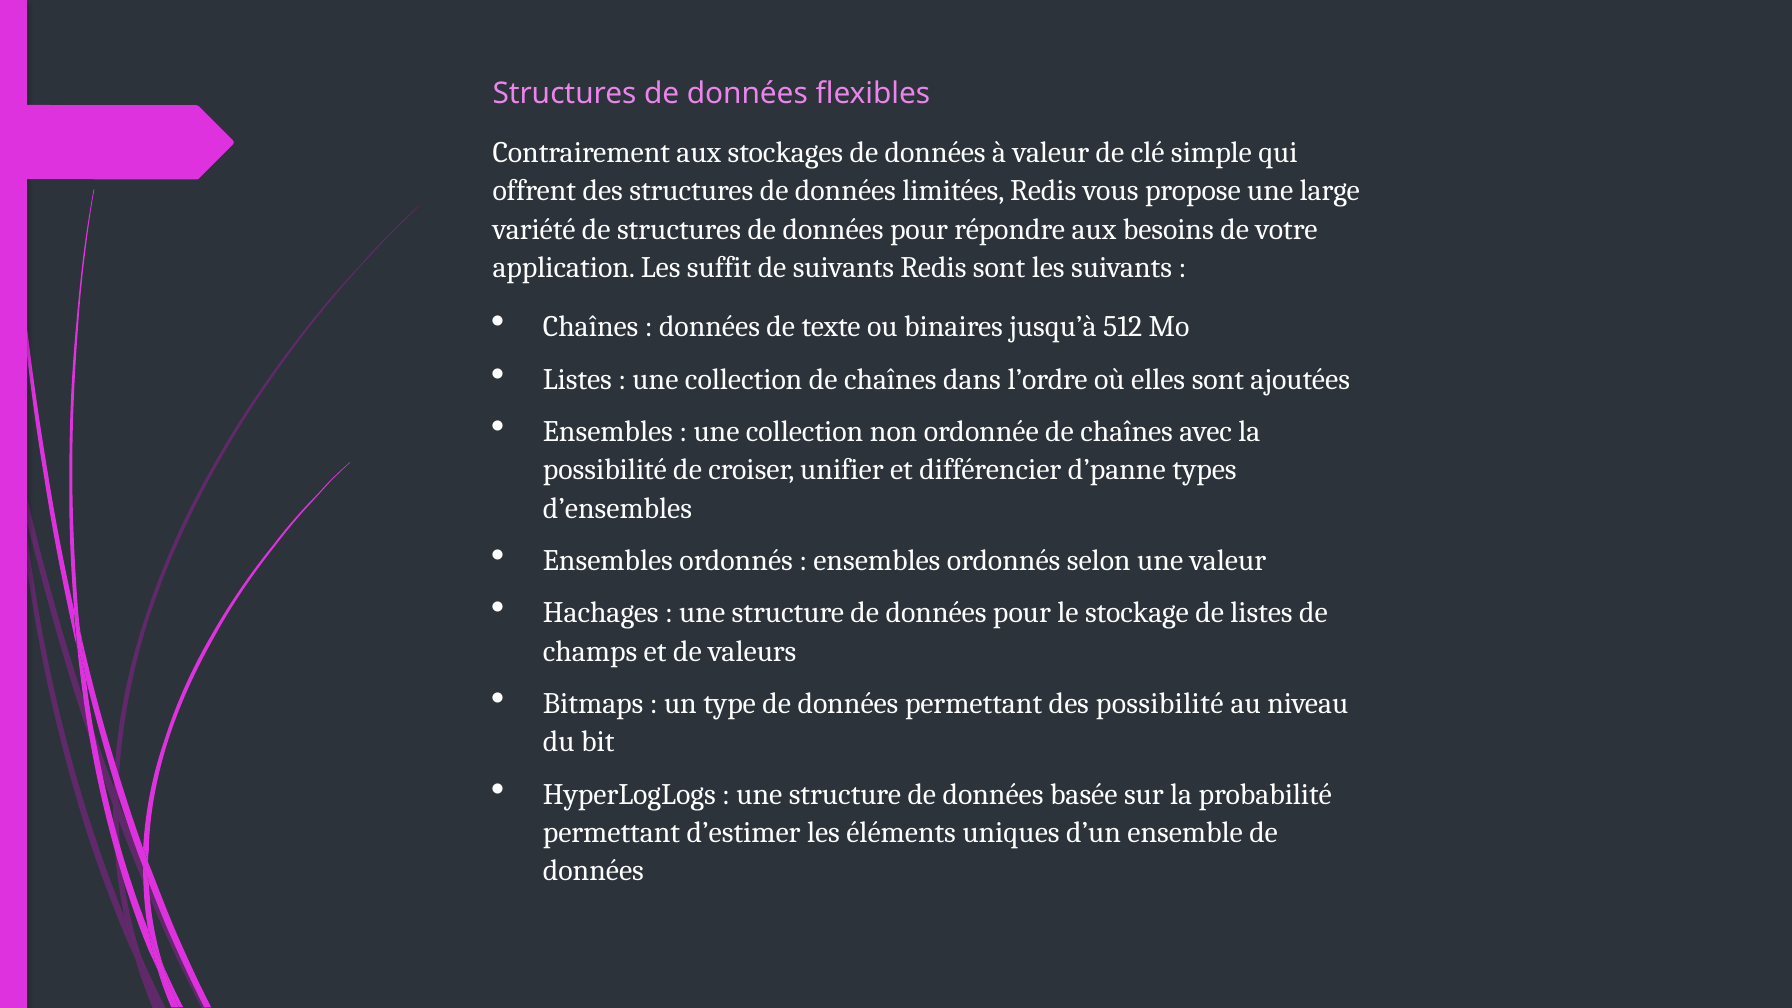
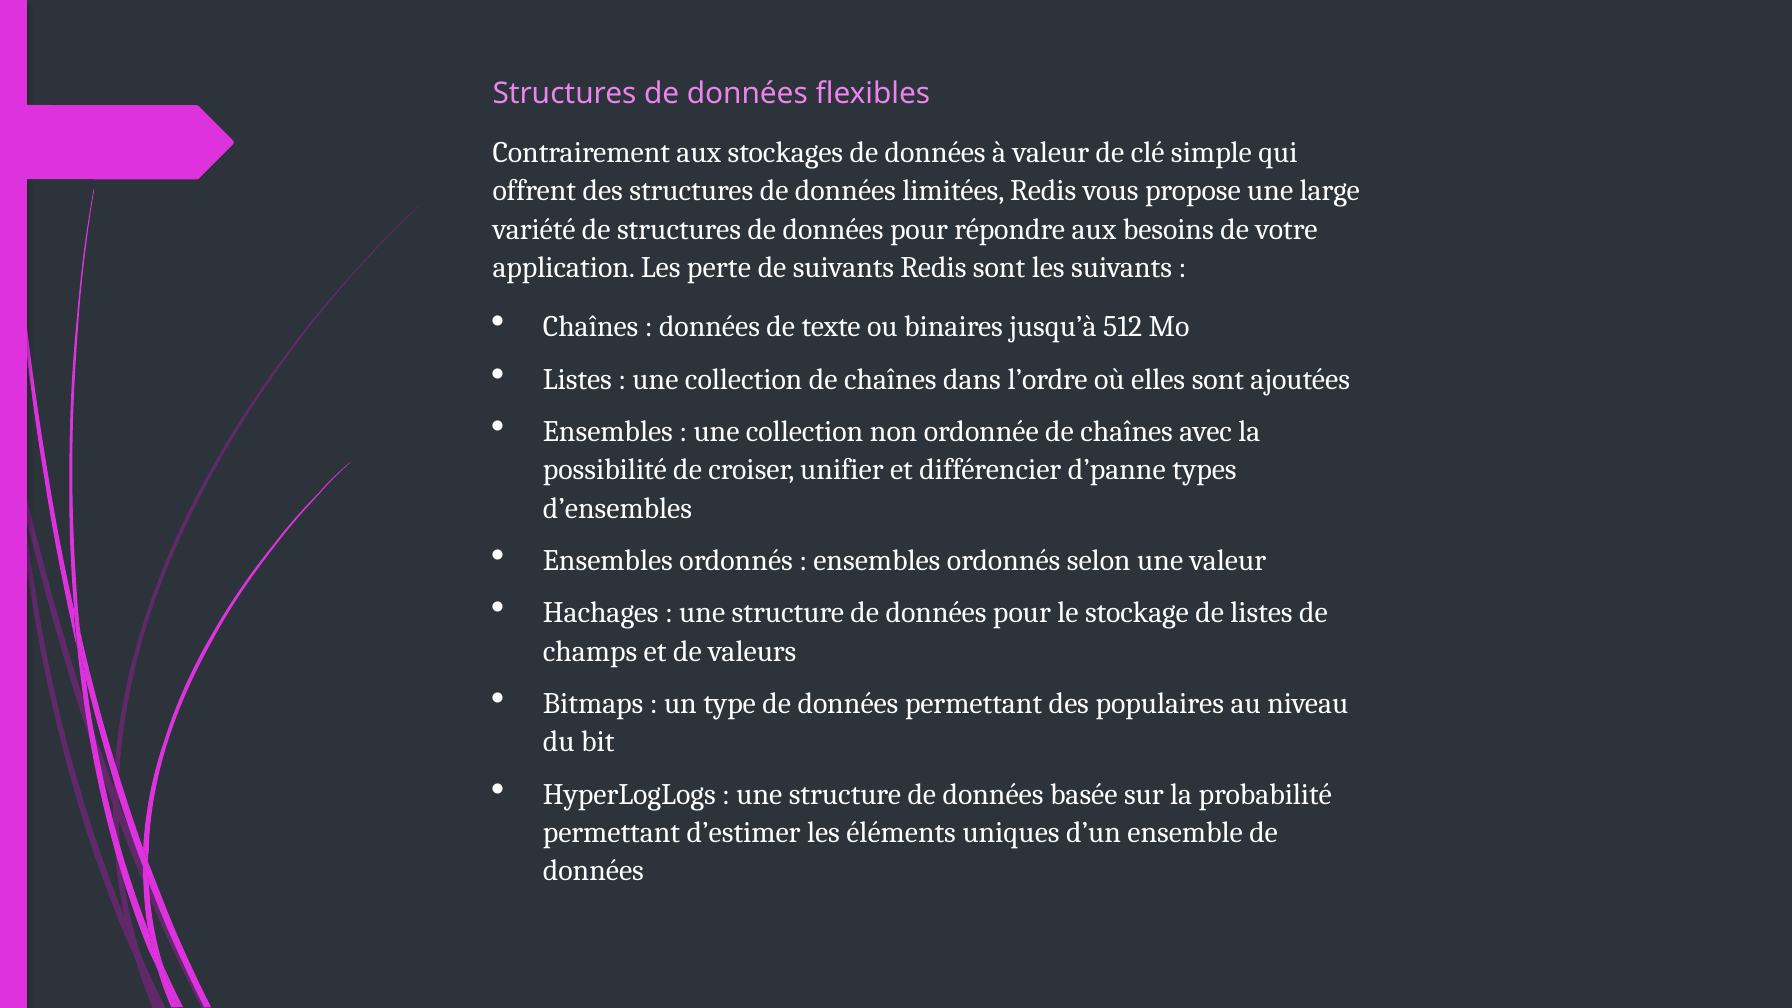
suffit: suffit -> perte
des possibilité: possibilité -> populaires
